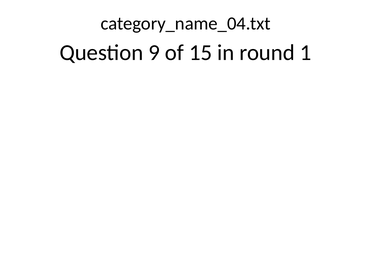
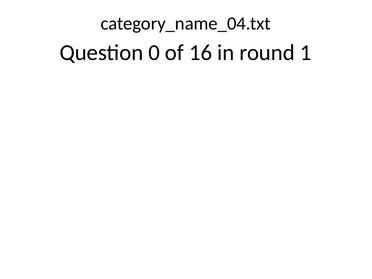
9: 9 -> 0
15: 15 -> 16
